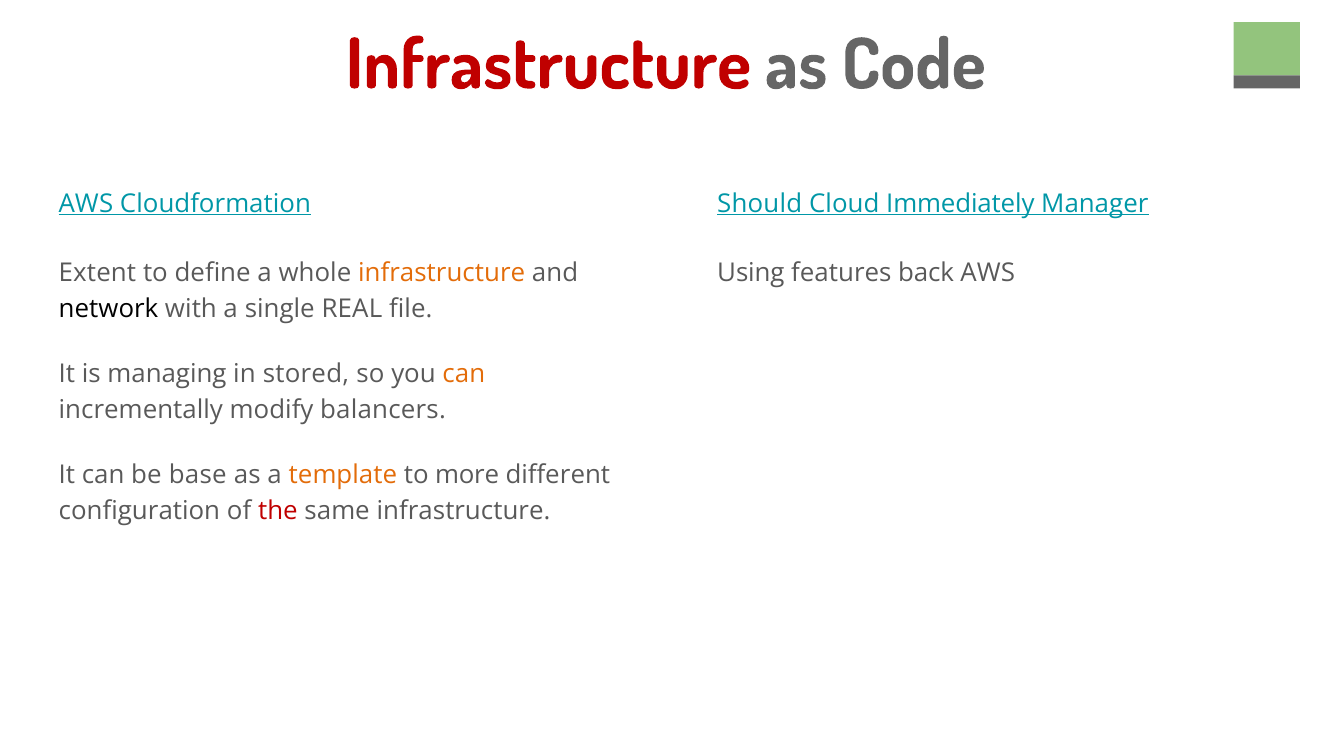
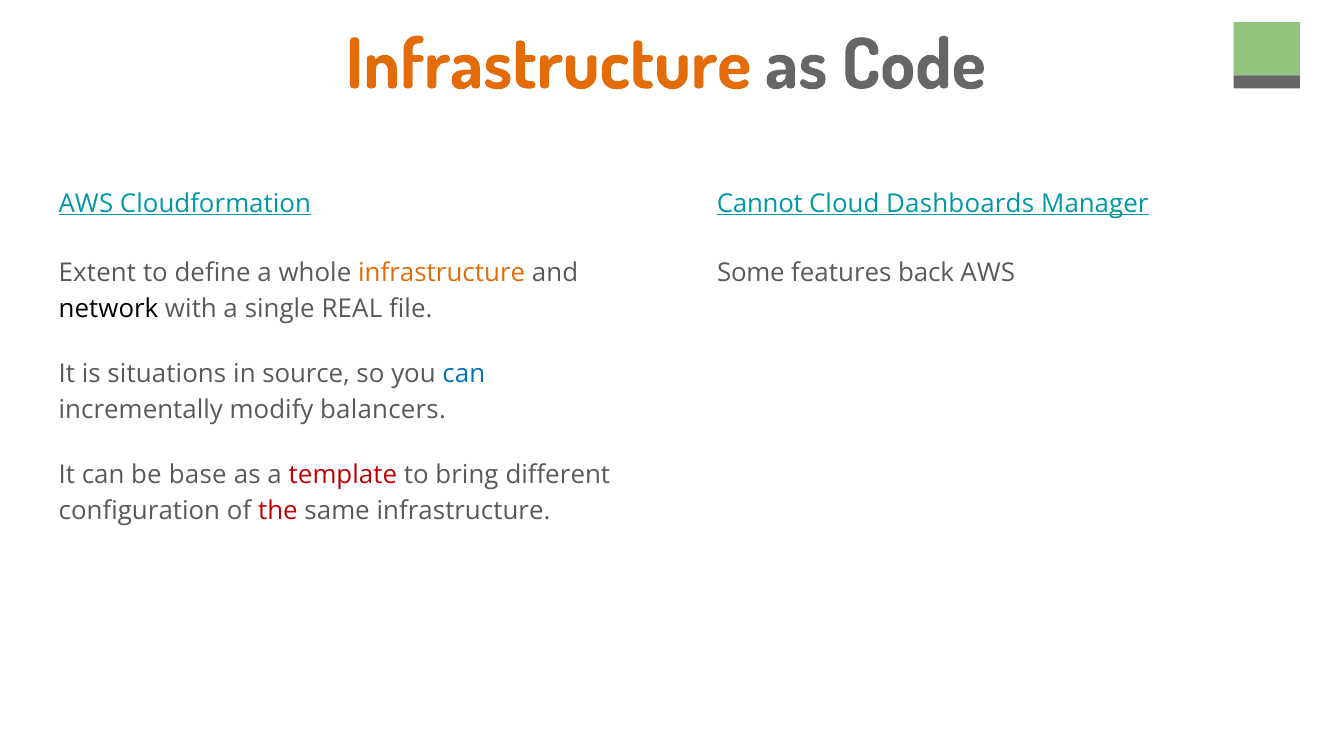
Infrastructure at (548, 65) colour: red -> orange
Should: Should -> Cannot
Immediately: Immediately -> Dashboards
Using: Using -> Some
managing: managing -> situations
stored: stored -> source
can at (464, 374) colour: orange -> blue
template colour: orange -> red
more: more -> bring
